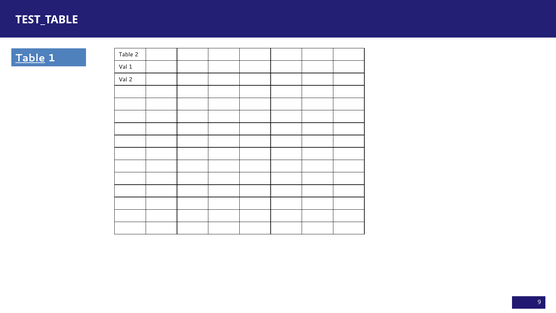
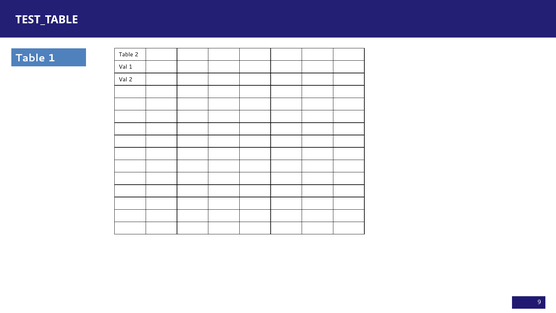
Table at (30, 58) underline: present -> none
